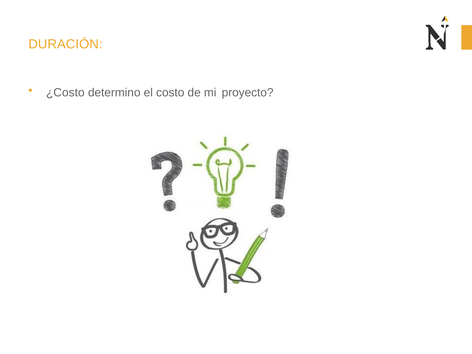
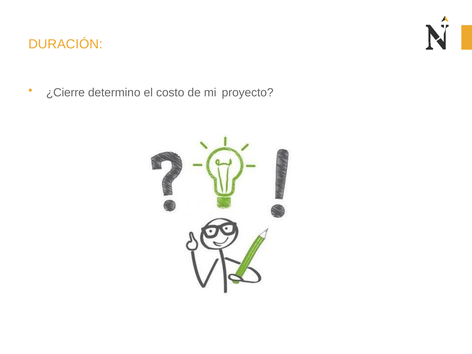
¿Costo: ¿Costo -> ¿Cierre
